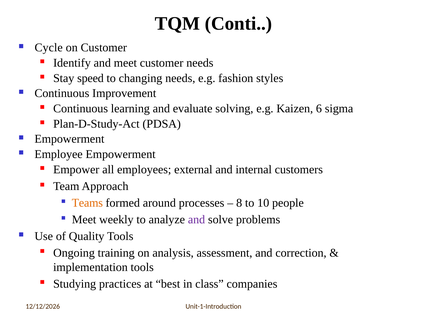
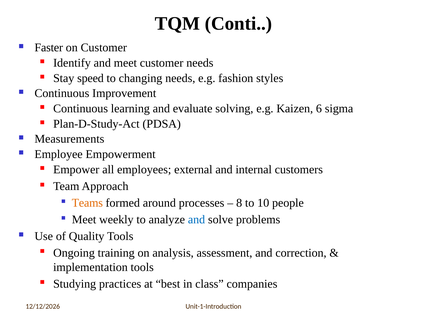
Cycle: Cycle -> Faster
Empowerment at (69, 139): Empowerment -> Measurements
and at (196, 219) colour: purple -> blue
